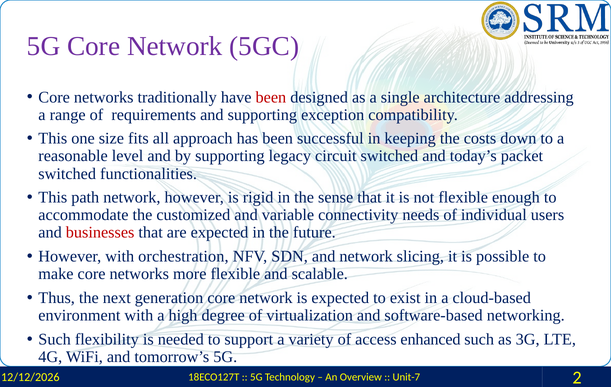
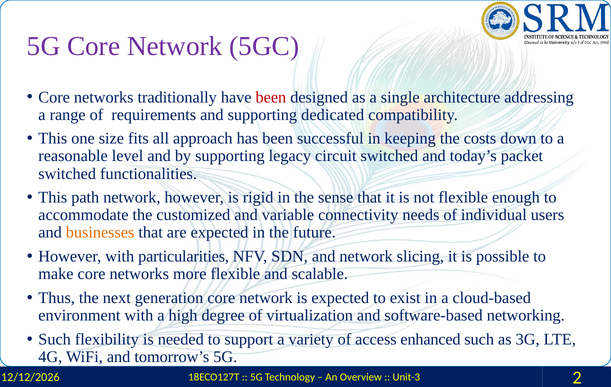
exception: exception -> dedicated
businesses colour: red -> orange
orchestration: orchestration -> particularities
Unit-7: Unit-7 -> Unit-3
